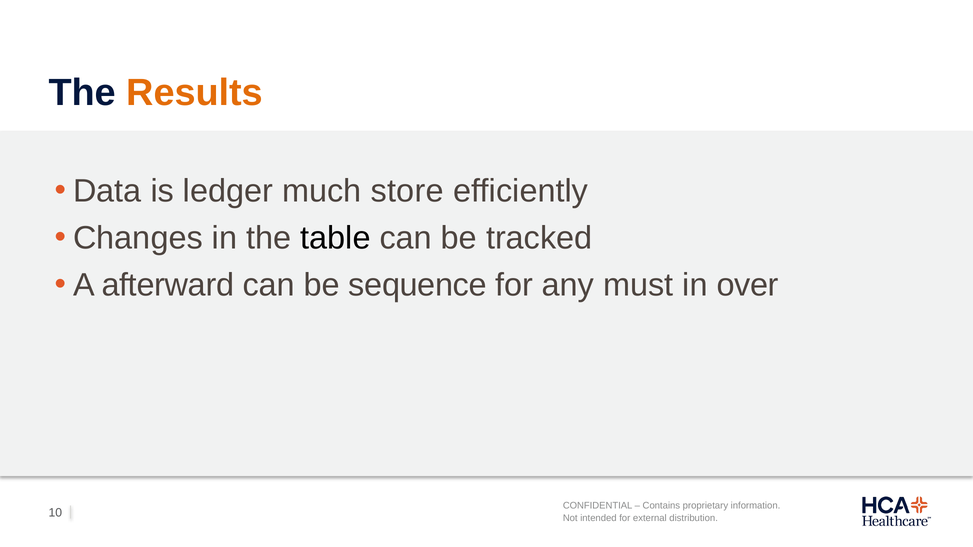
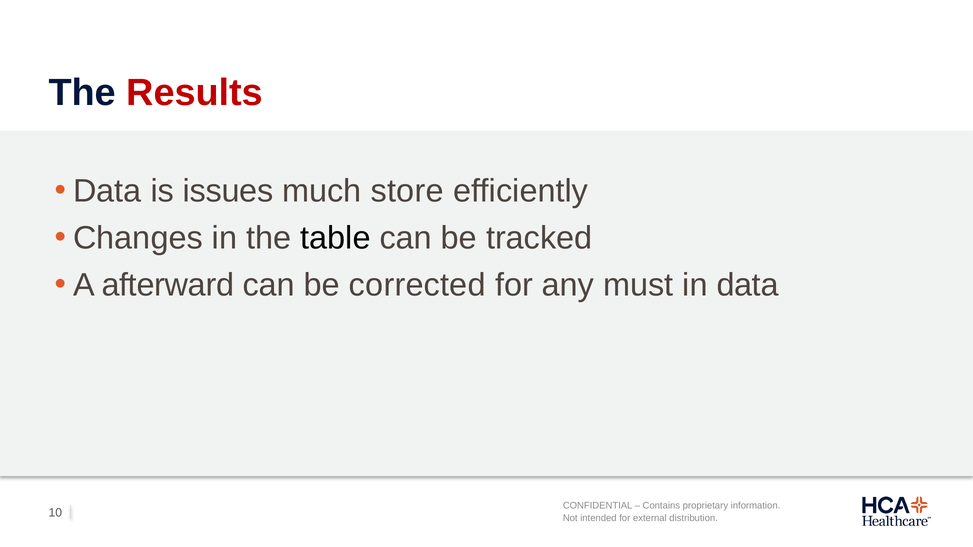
Results colour: orange -> red
ledger: ledger -> issues
sequence: sequence -> corrected
in over: over -> data
